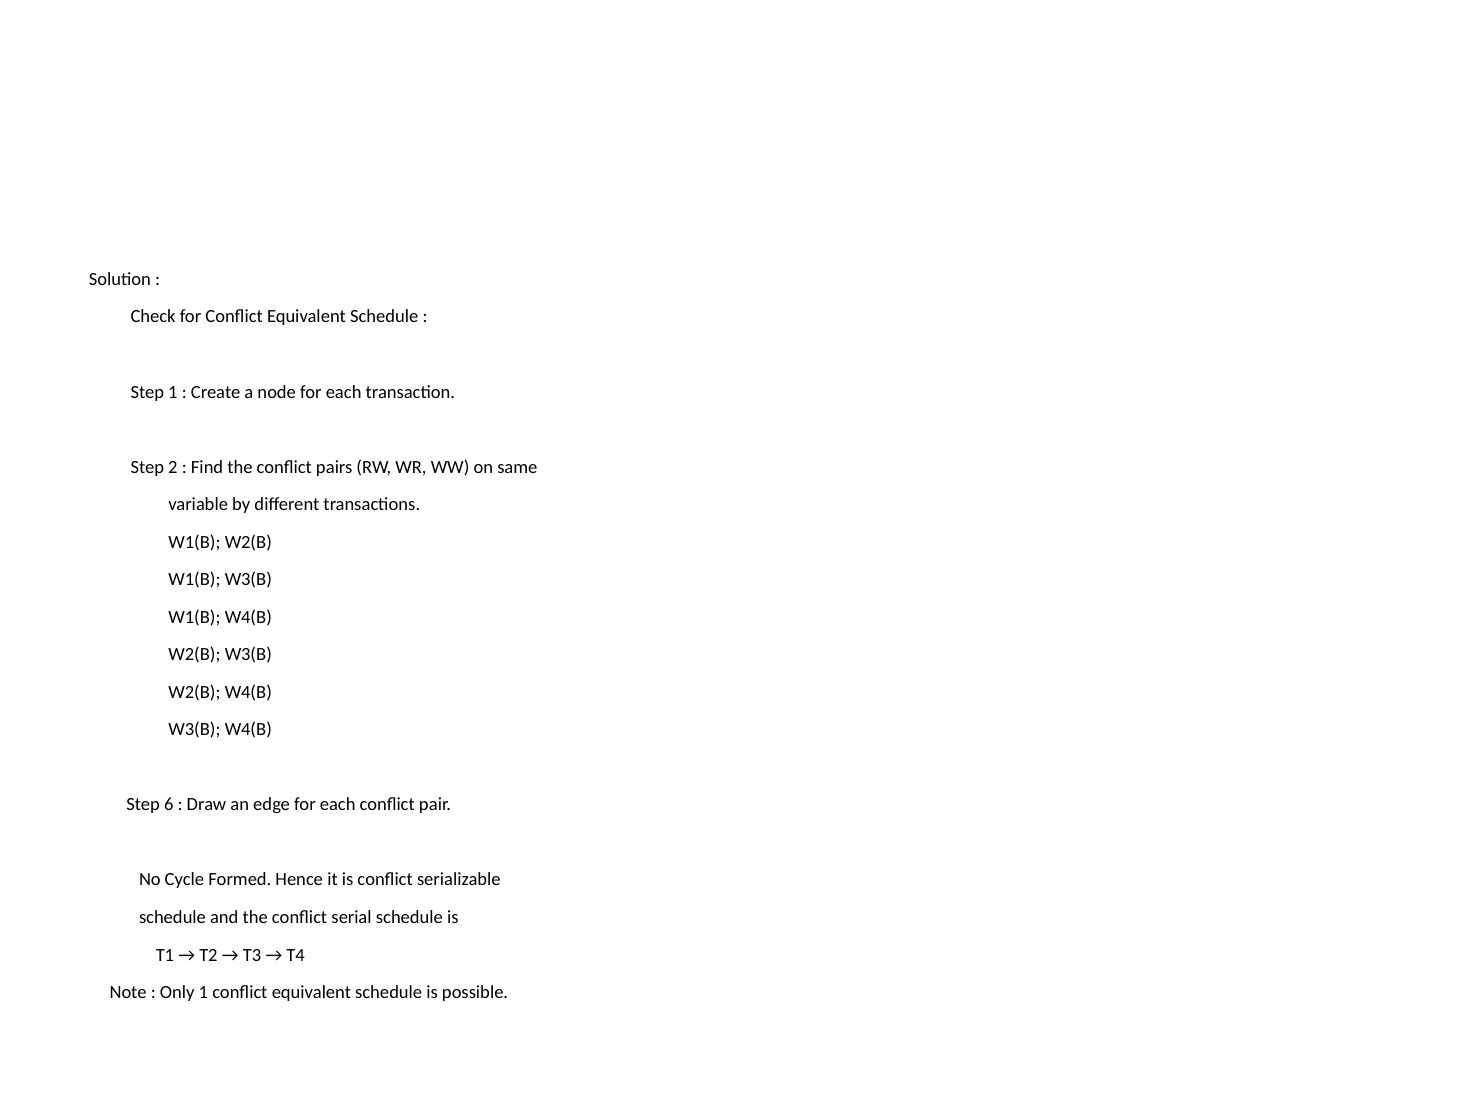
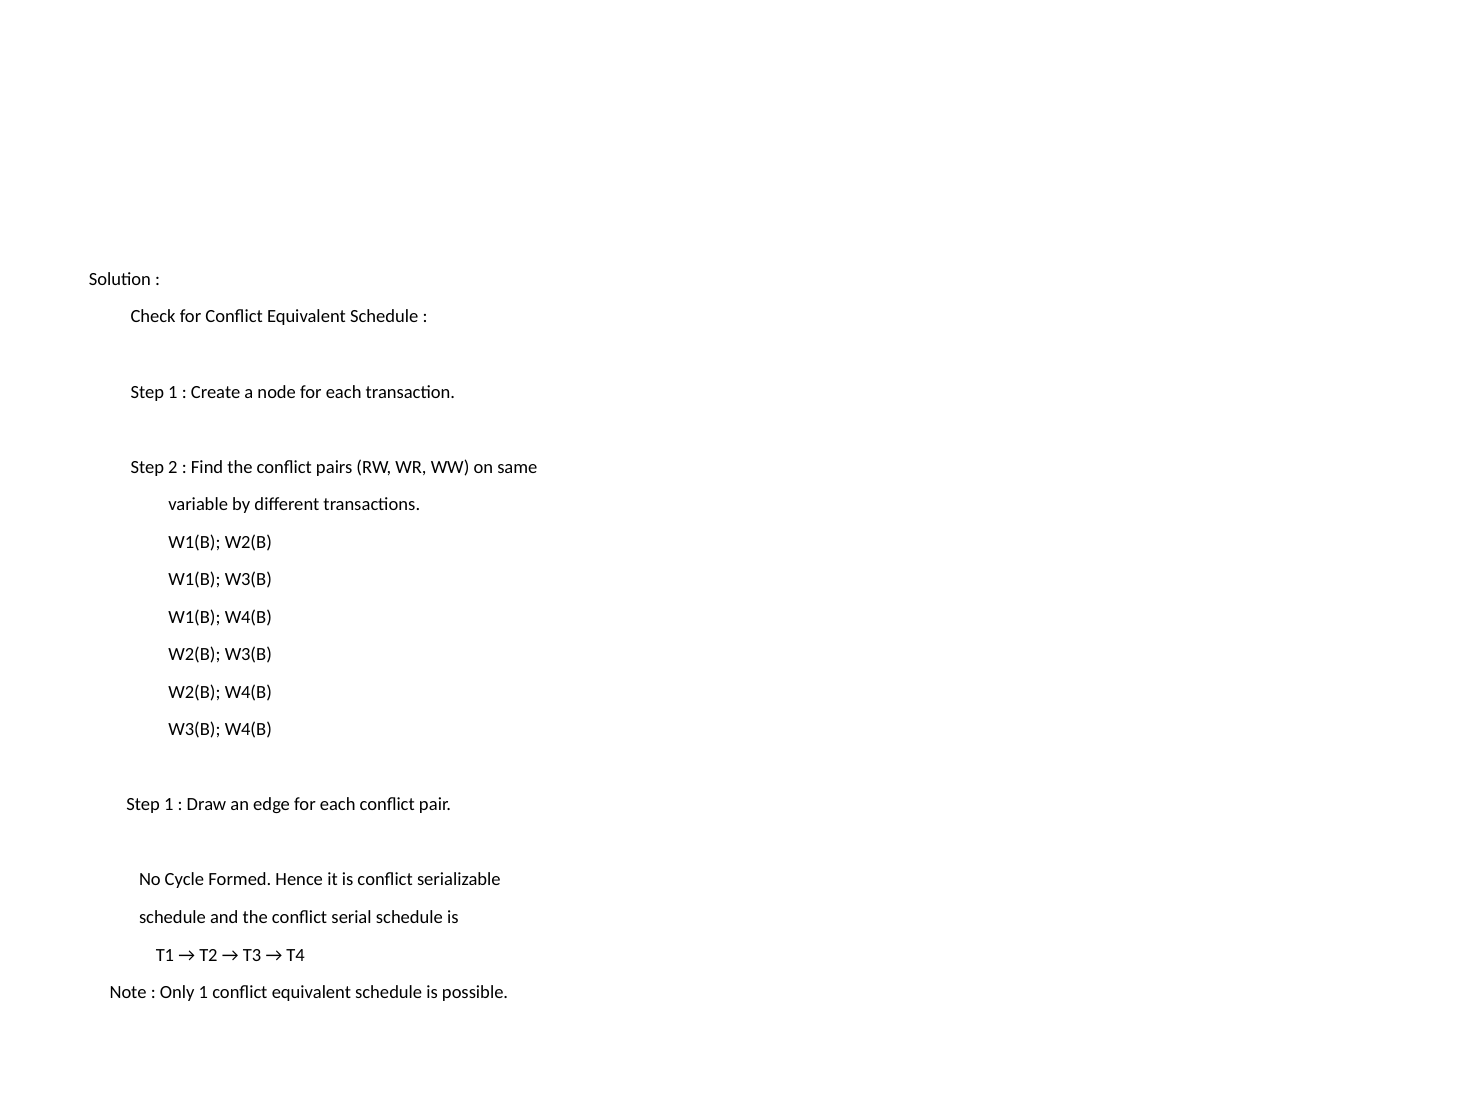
6 at (169, 804): 6 -> 1
